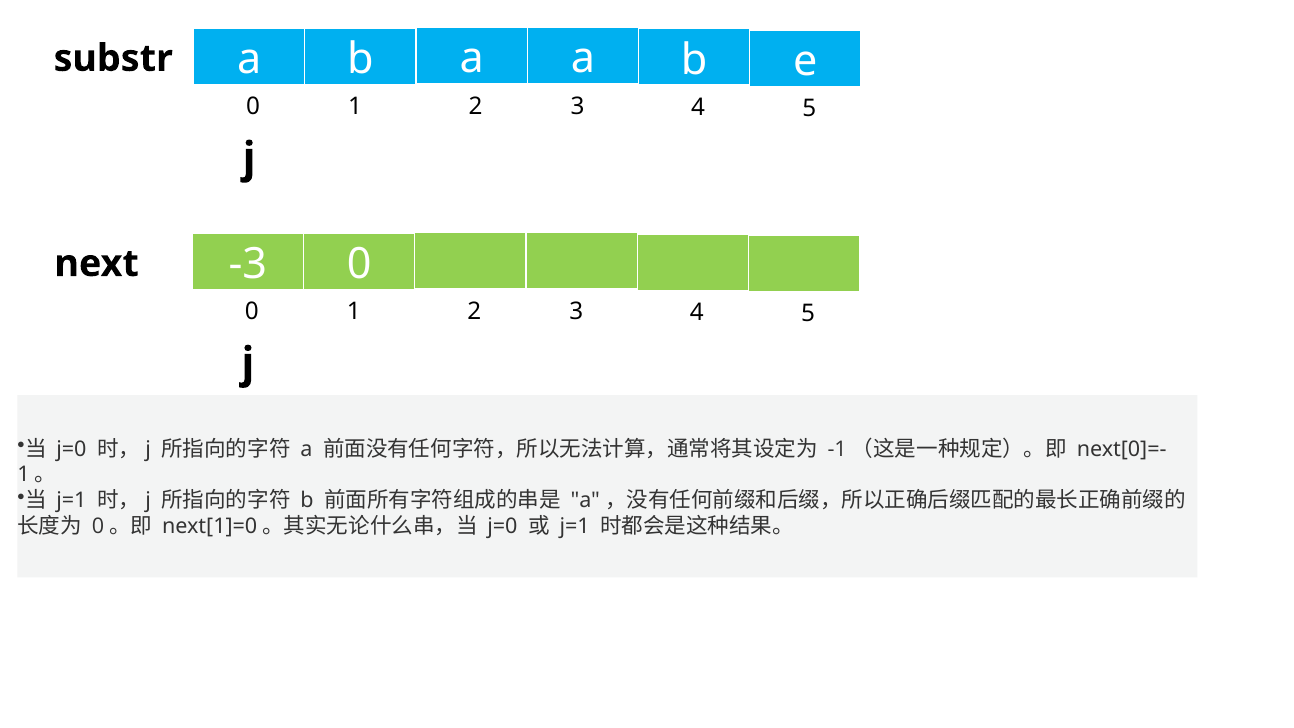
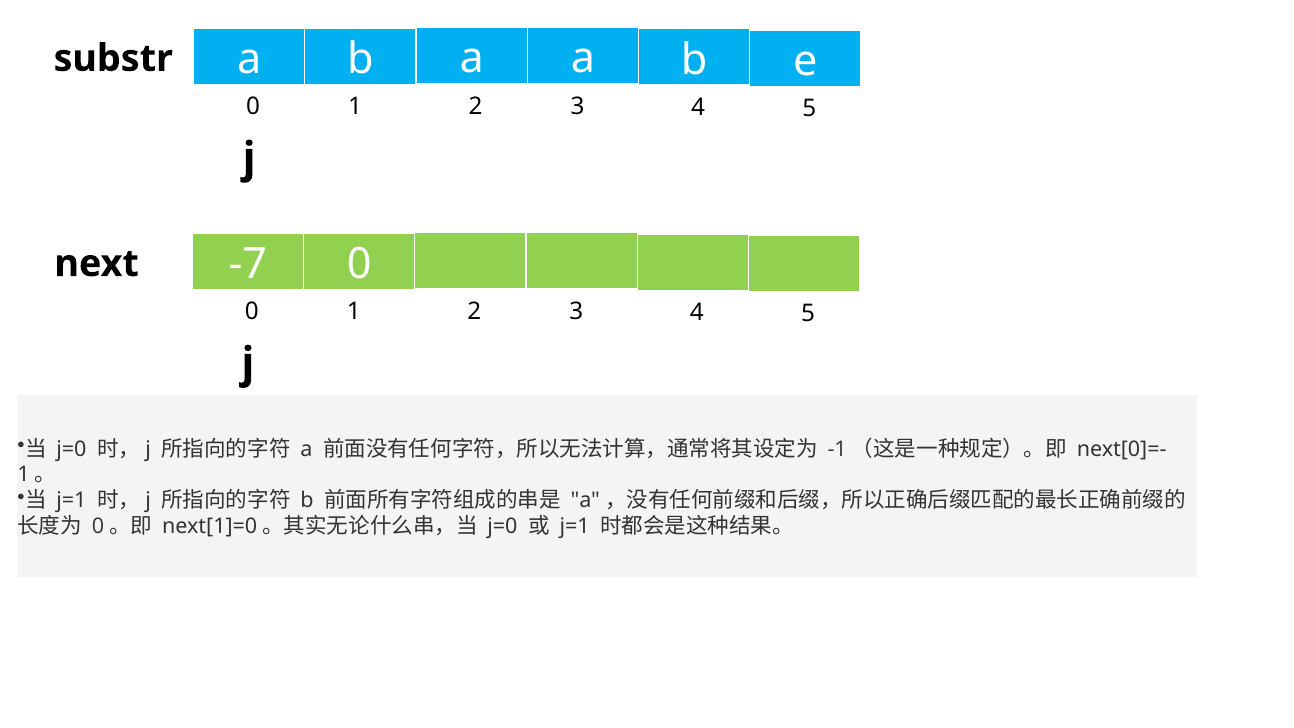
-3: -3 -> -7
